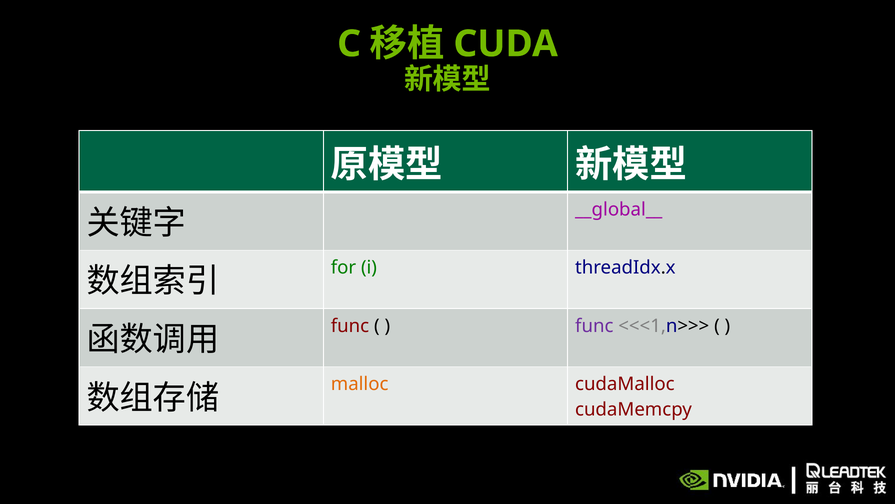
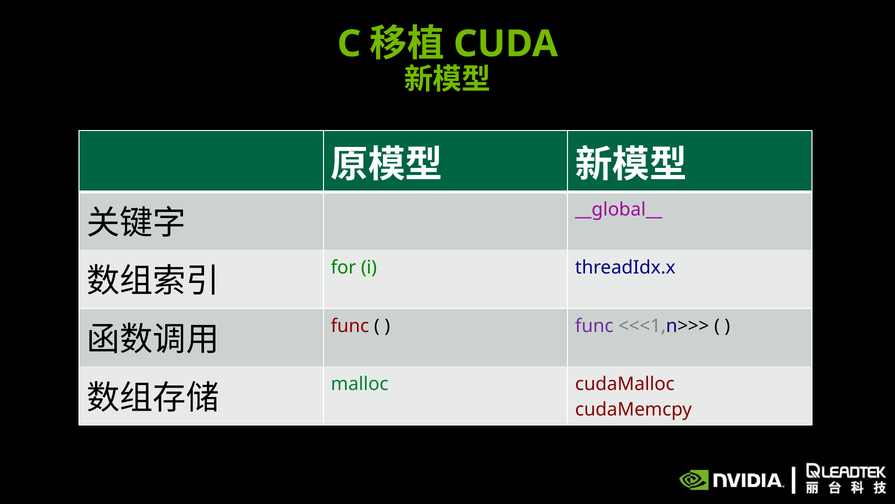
malloc colour: orange -> green
